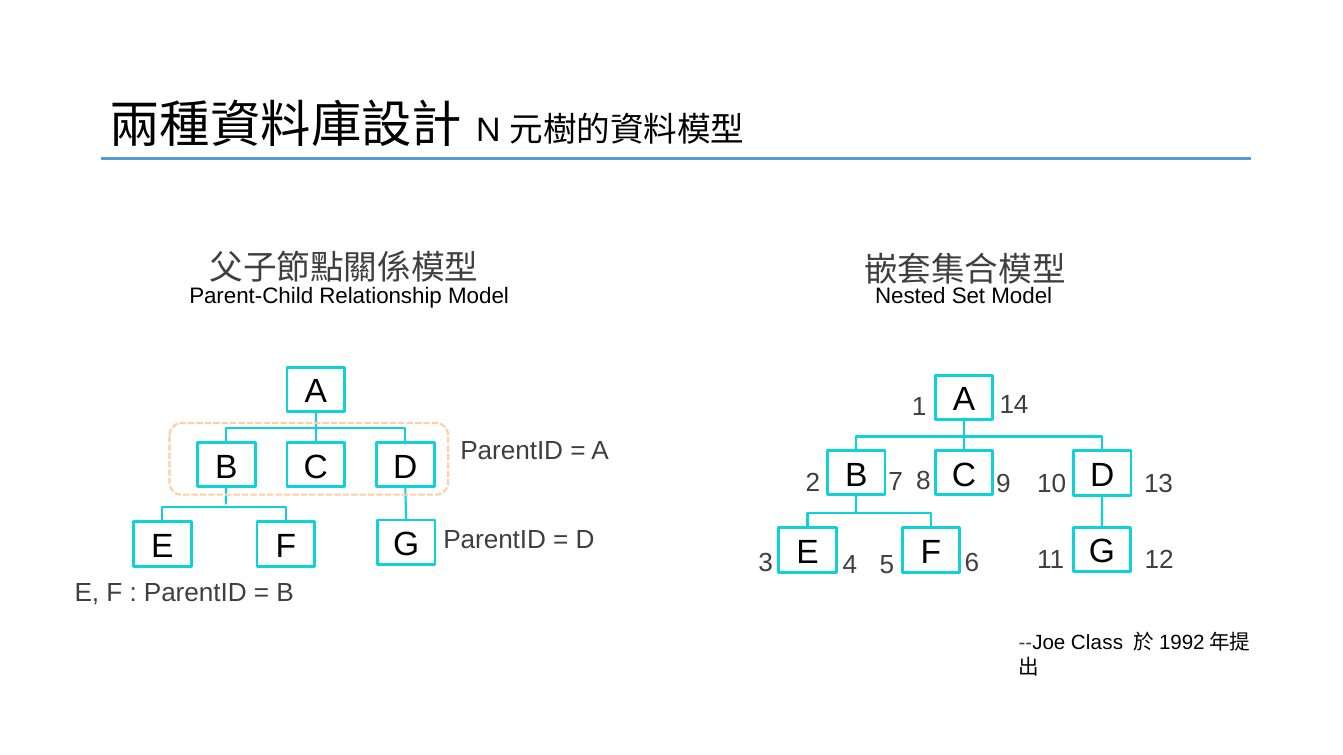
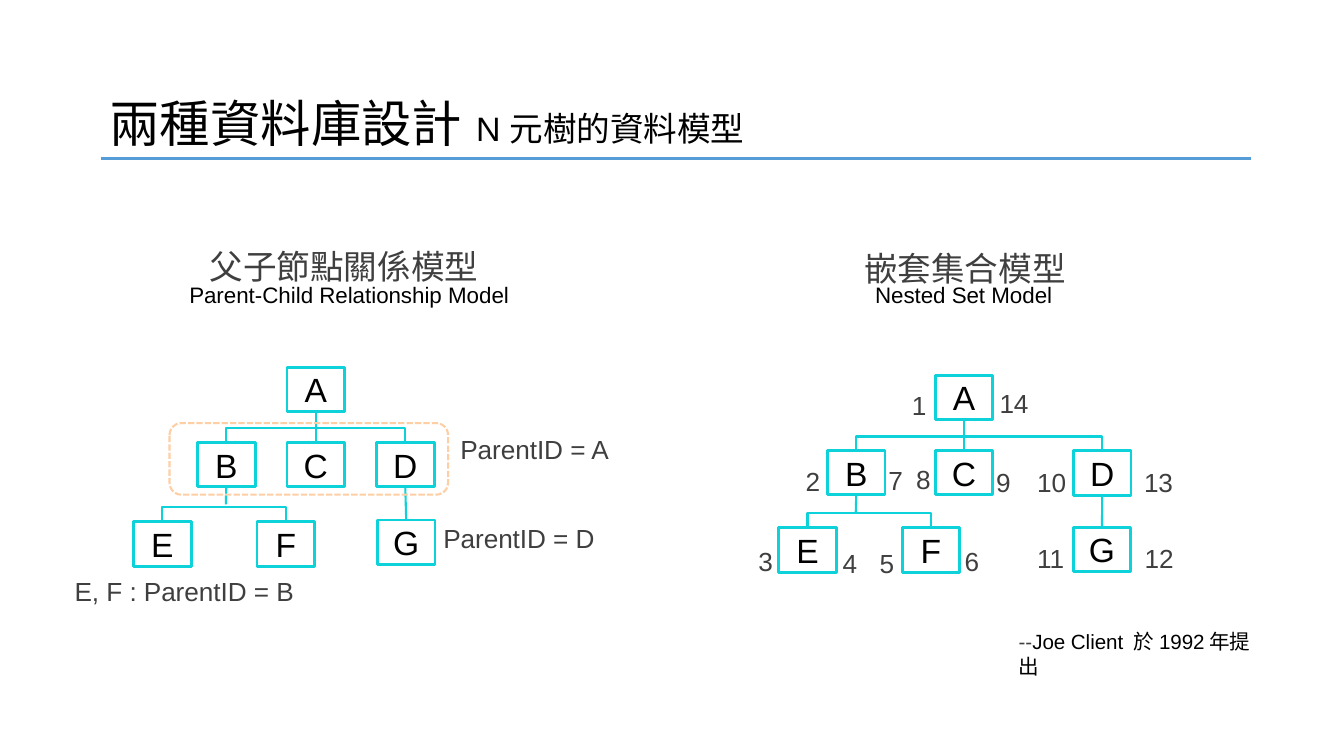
Class: Class -> Client
